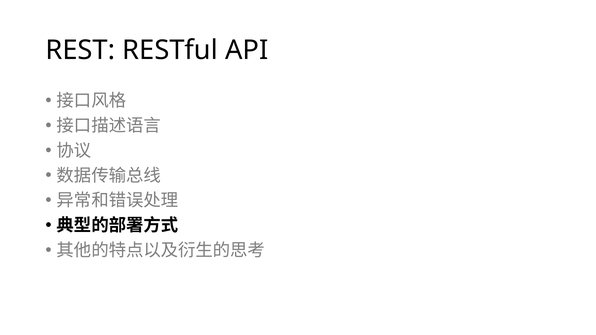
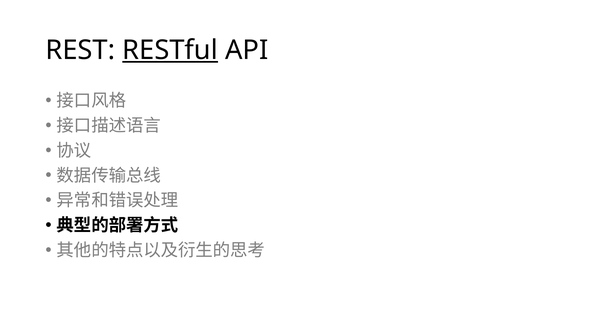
RESTful underline: none -> present
